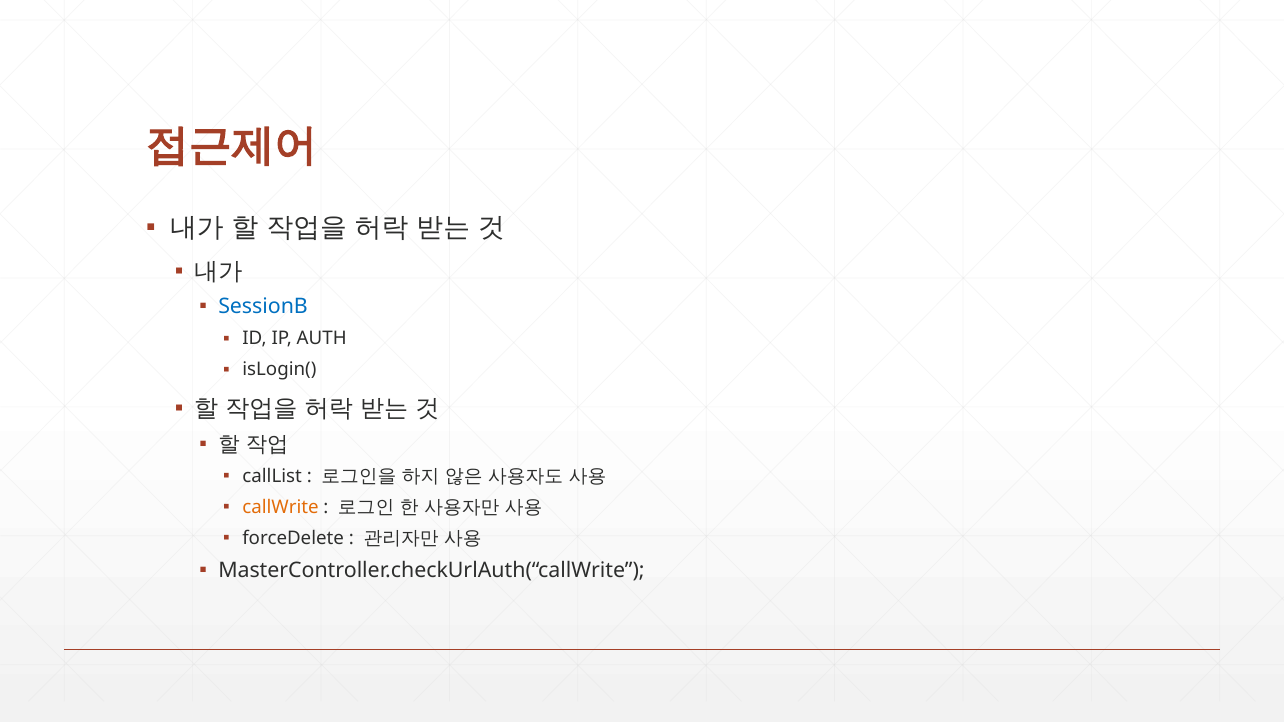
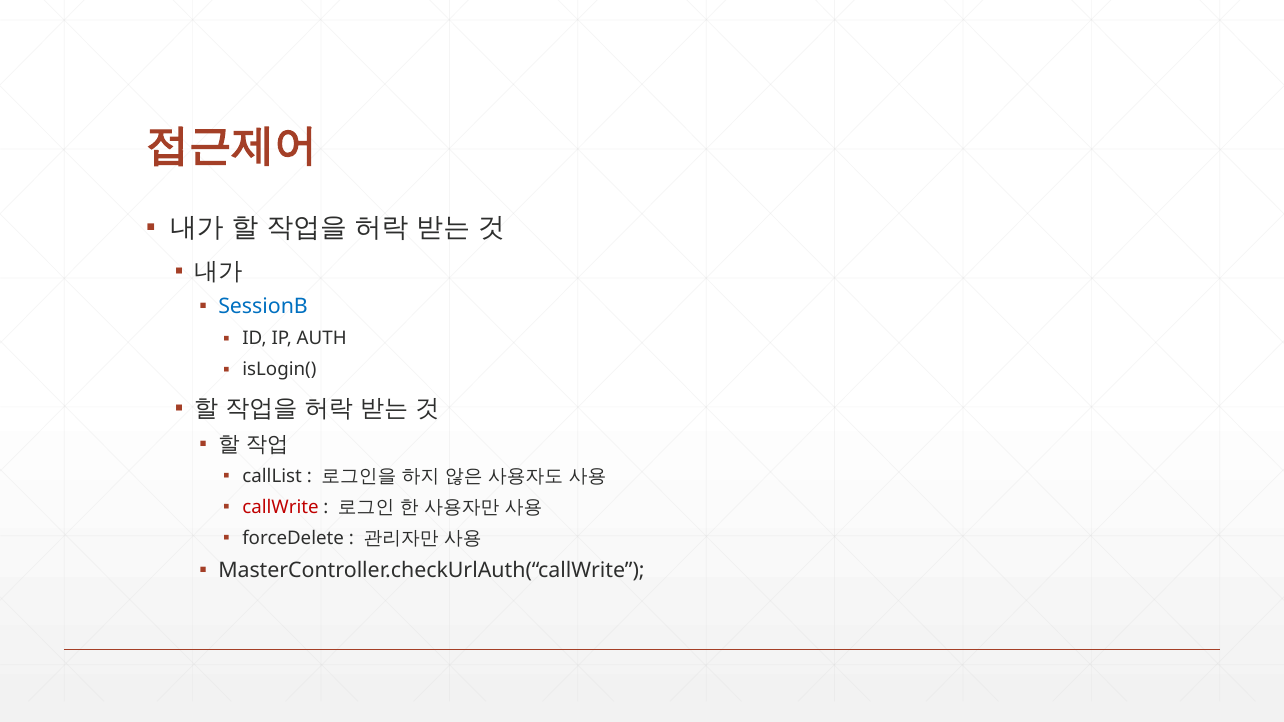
callWrite colour: orange -> red
